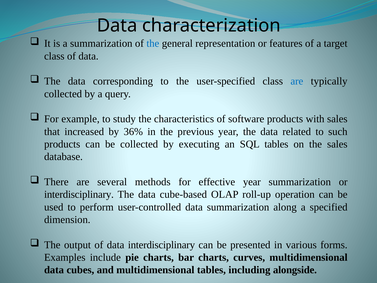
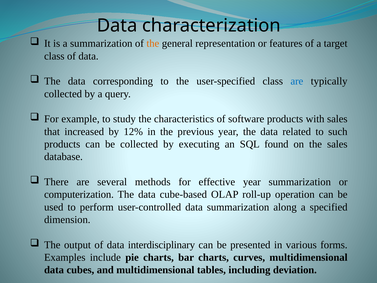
the at (153, 43) colour: blue -> orange
36%: 36% -> 12%
SQL tables: tables -> found
interdisciplinary at (79, 194): interdisciplinary -> computerization
alongside: alongside -> deviation
